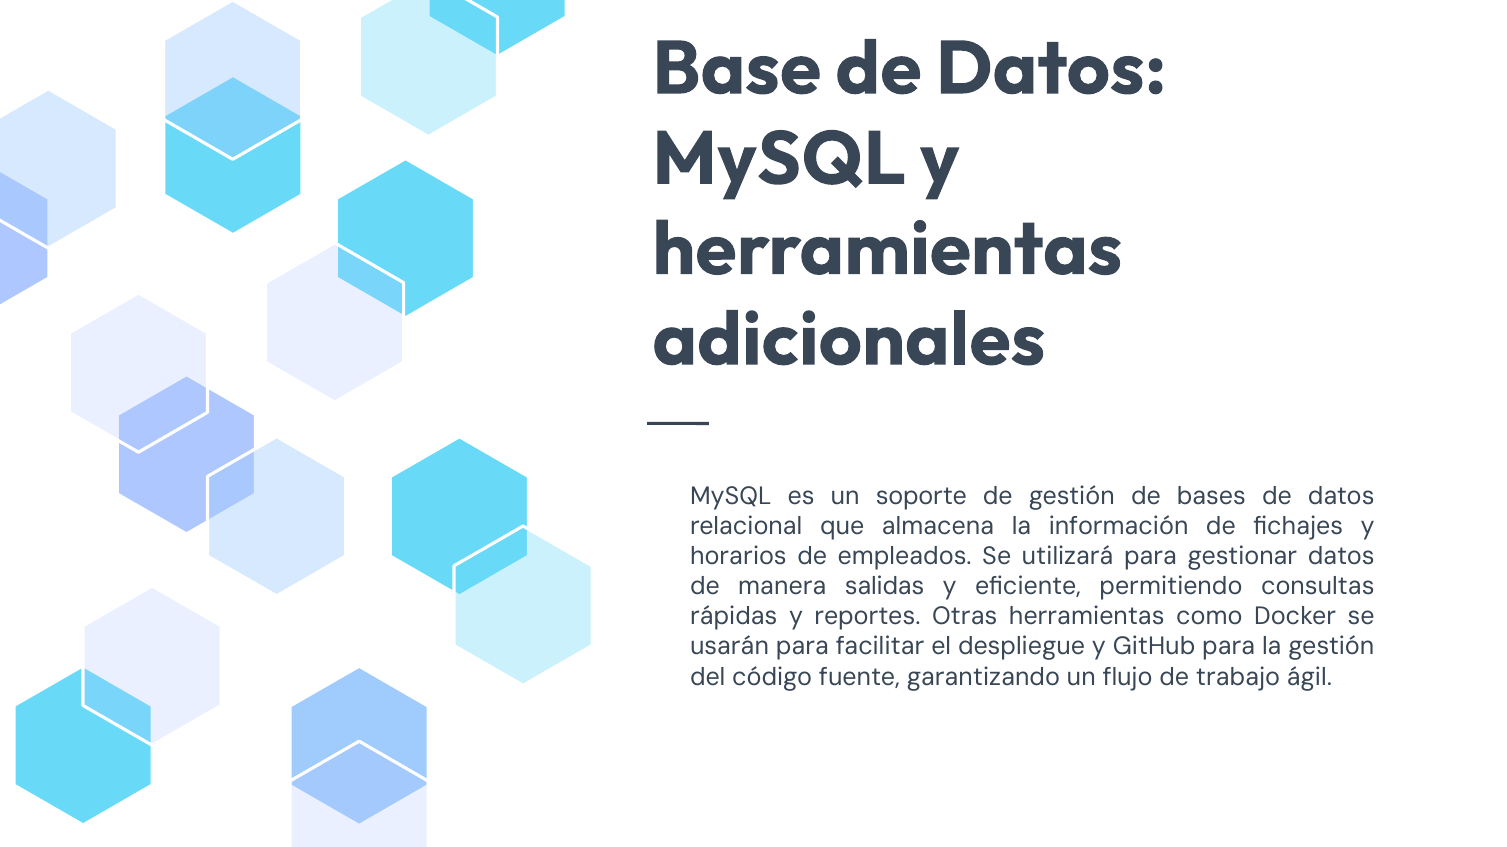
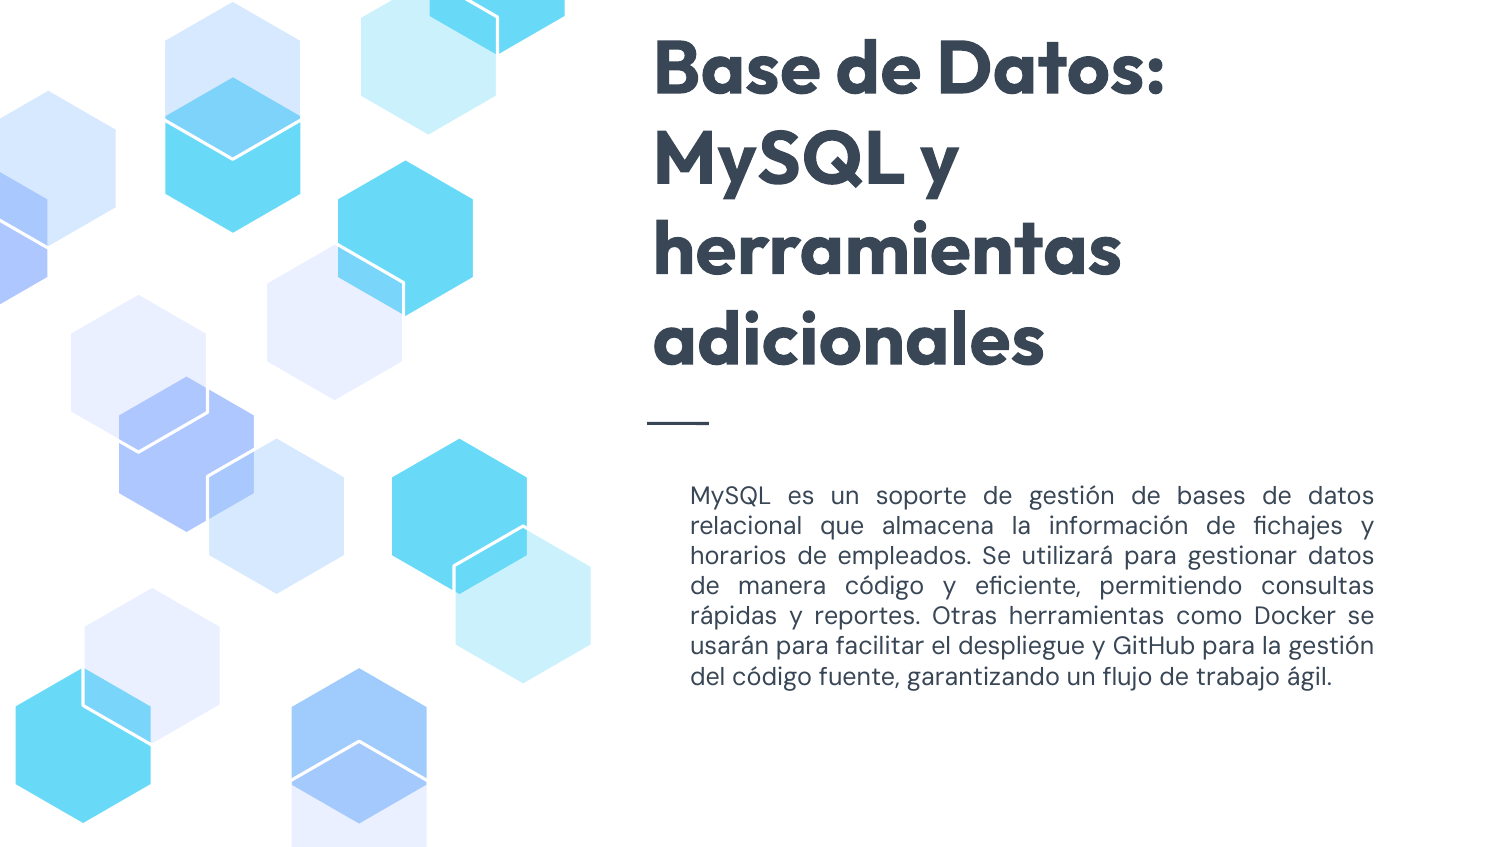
manera salidas: salidas -> código
